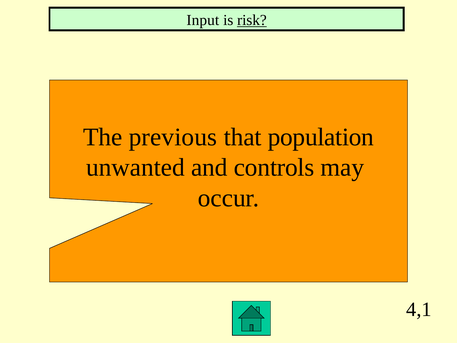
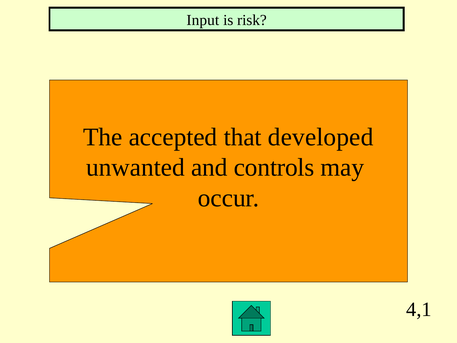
risk underline: present -> none
previous: previous -> accepted
population: population -> developed
